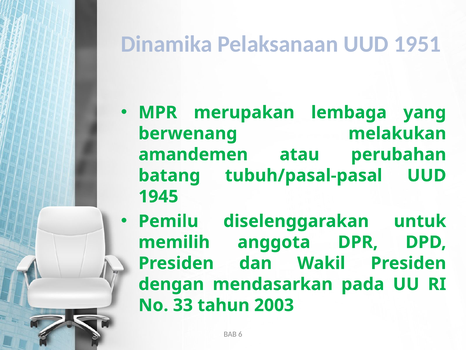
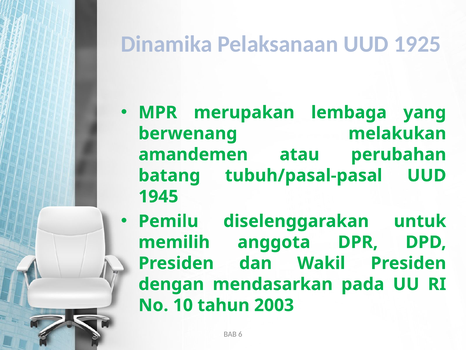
1951: 1951 -> 1925
33: 33 -> 10
